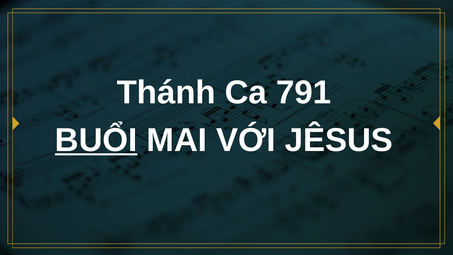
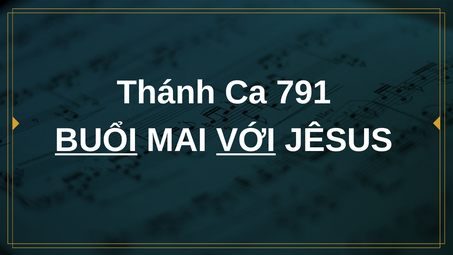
VỚI underline: none -> present
